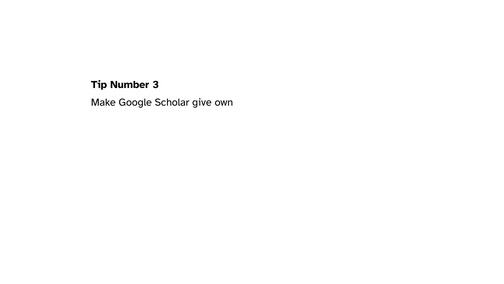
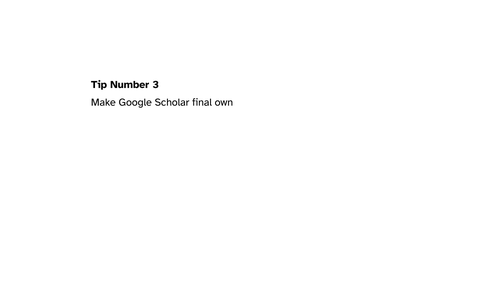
give: give -> final
